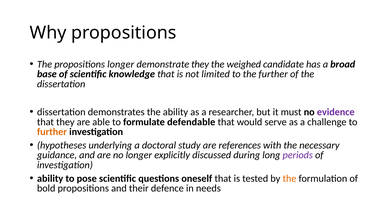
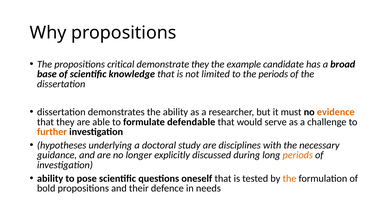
propositions longer: longer -> critical
weighed: weighed -> example
the further: further -> periods
evidence colour: purple -> orange
references: references -> disciplines
periods at (298, 155) colour: purple -> orange
